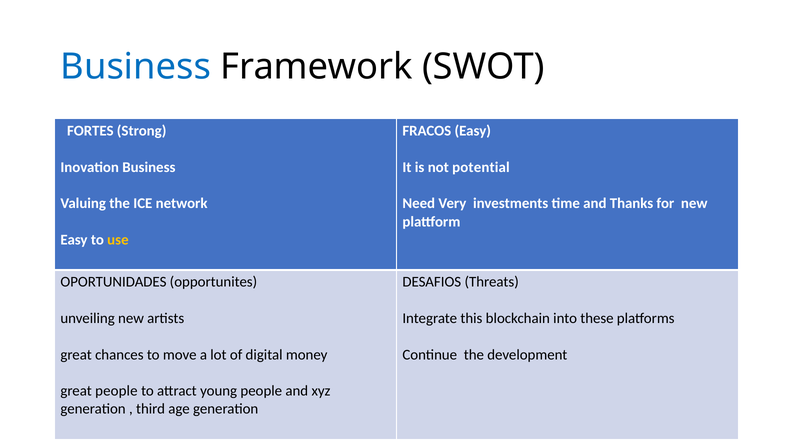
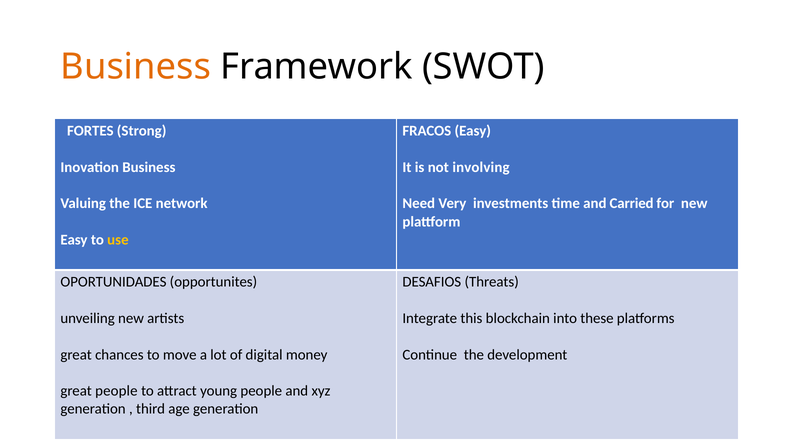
Business at (136, 67) colour: blue -> orange
potential: potential -> involving
Thanks: Thanks -> Carried
